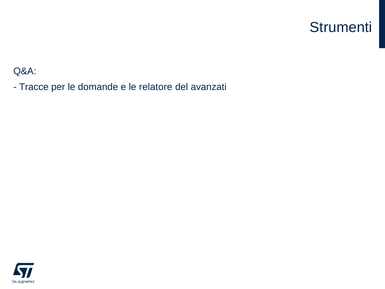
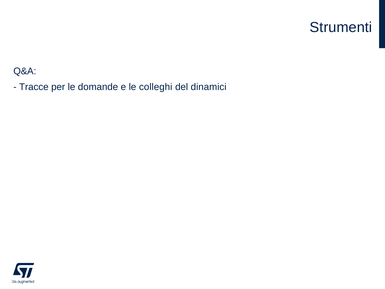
relatore: relatore -> colleghi
avanzati: avanzati -> dinamici
